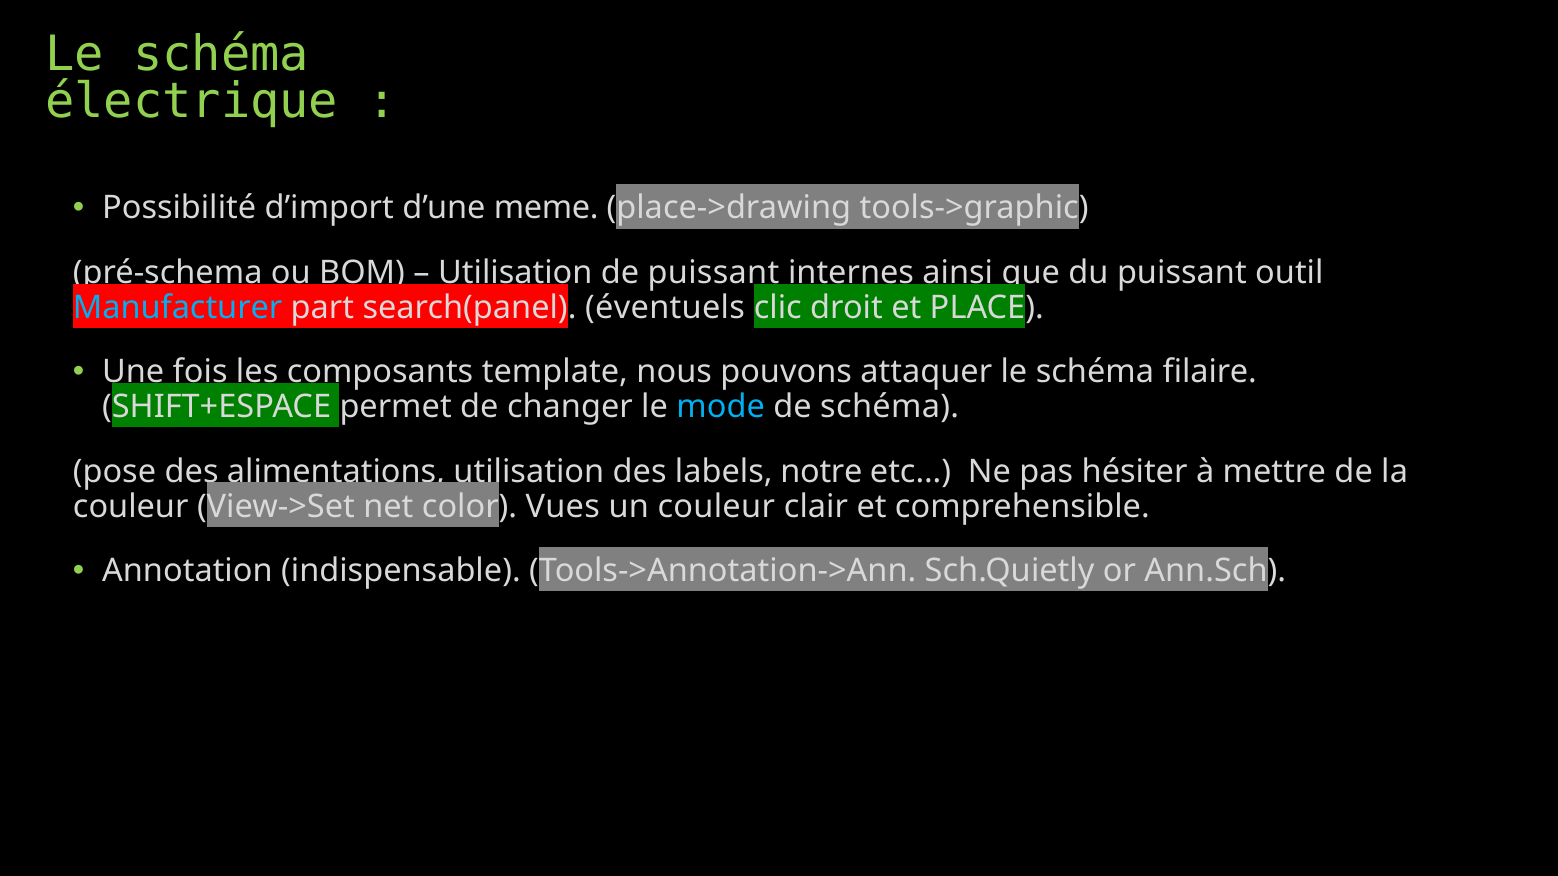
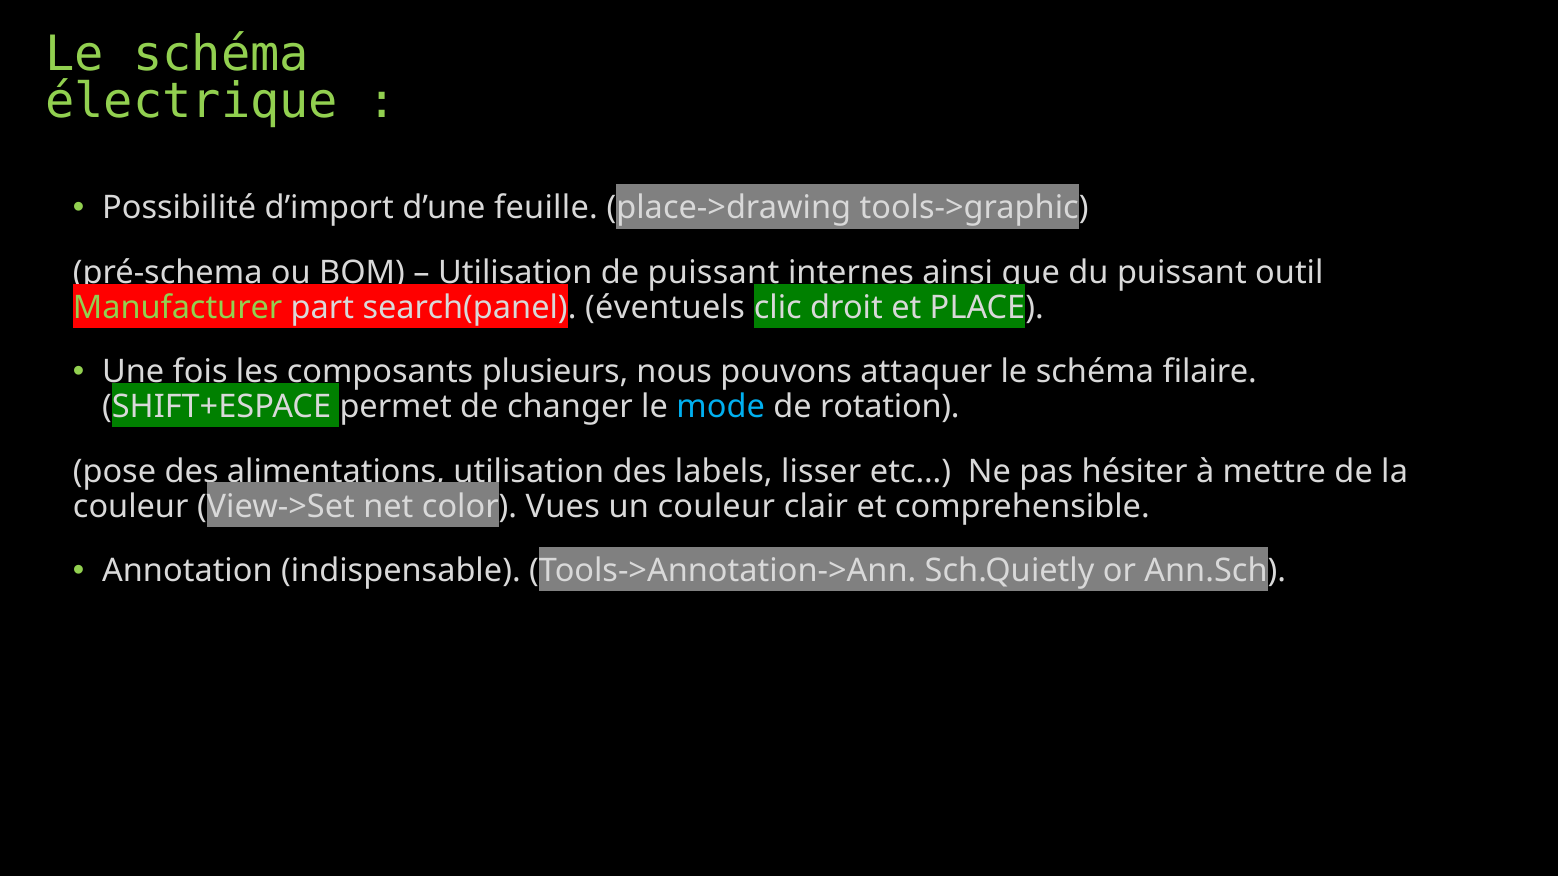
meme: meme -> feuille
Manufacturer colour: light blue -> light green
template: template -> plusieurs
de schéma: schéma -> rotation
notre: notre -> lisser
